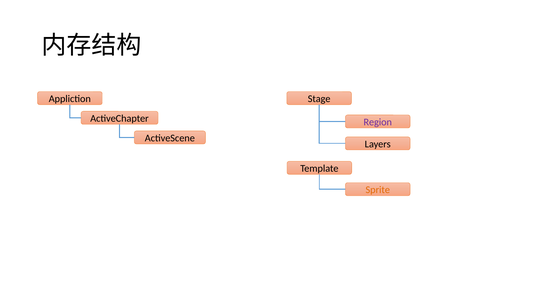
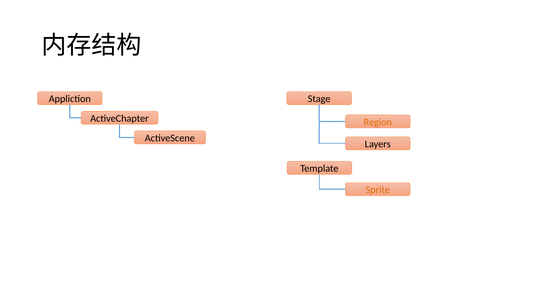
Region colour: purple -> orange
